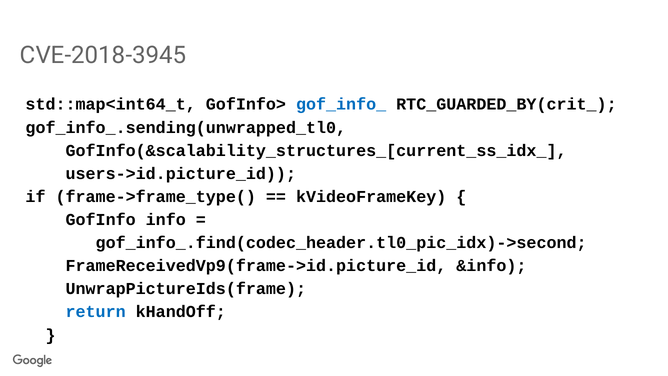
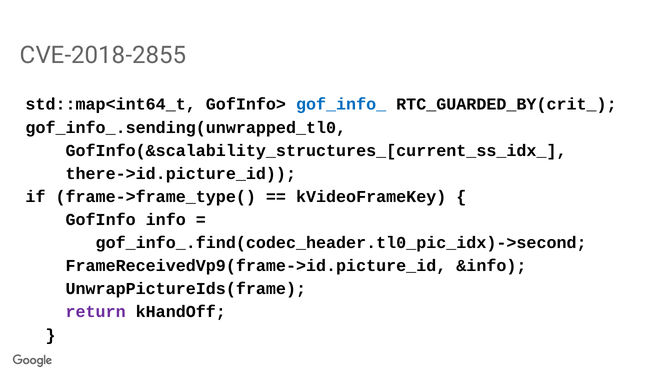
CVE-2018-3945: CVE-2018-3945 -> CVE-2018-2855
users->id.picture_id: users->id.picture_id -> there->id.picture_id
return colour: blue -> purple
